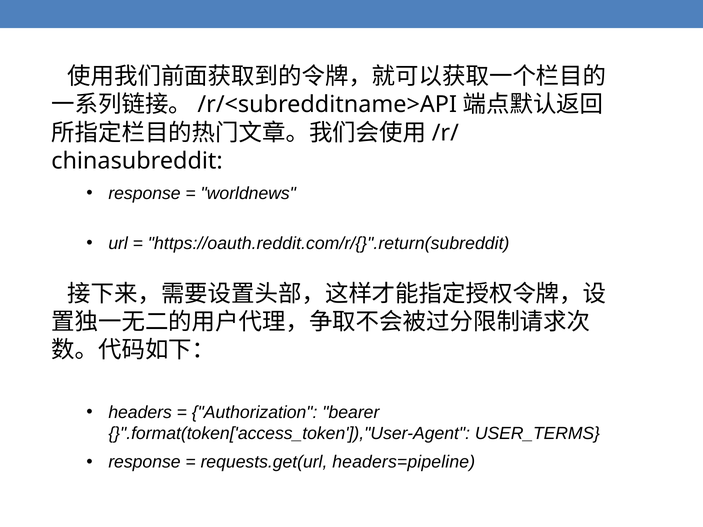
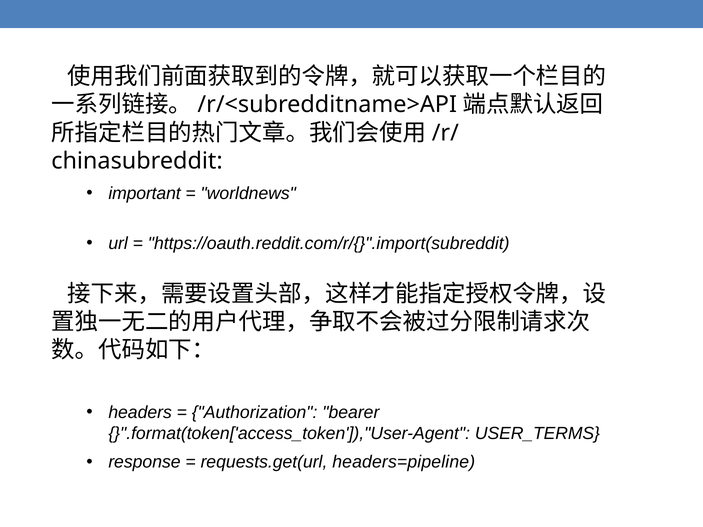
response at (144, 193): response -> important
https://oauth.reddit.com/r/{}".return(subreddit: https://oauth.reddit.com/r/{}".return(subreddit -> https://oauth.reddit.com/r/{}".import(subreddit
